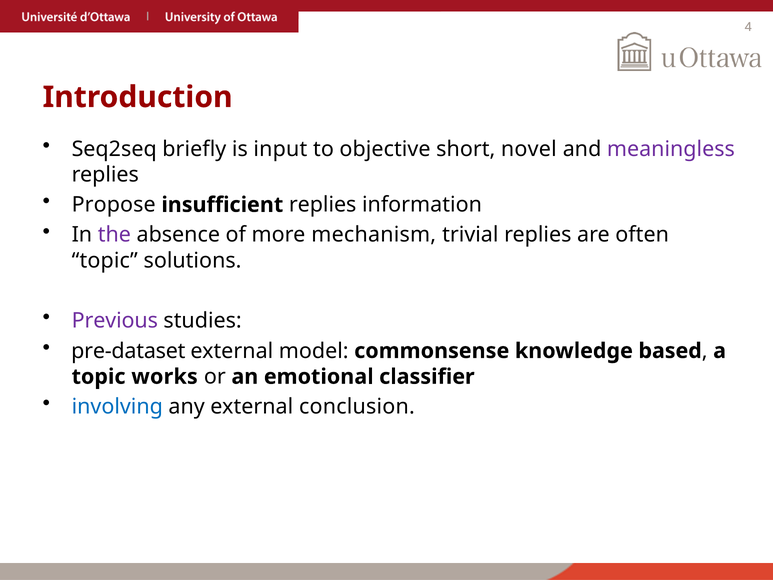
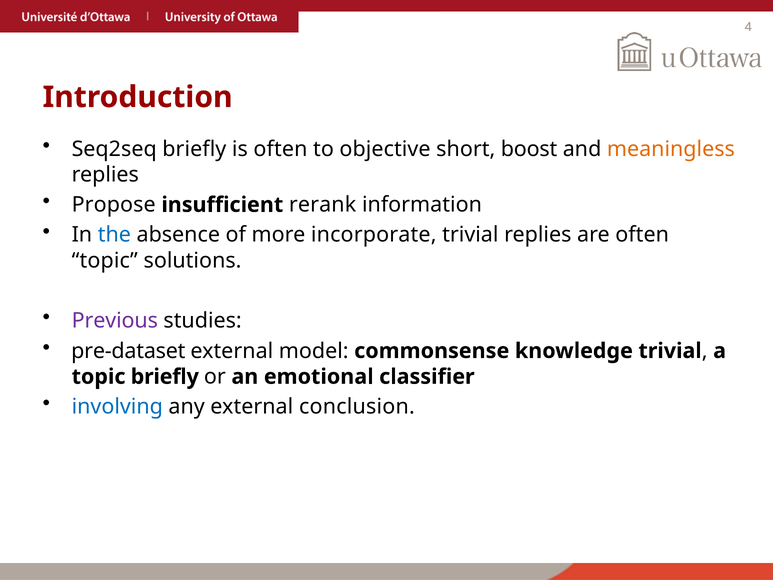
is input: input -> often
novel: novel -> boost
meaningless colour: purple -> orange
insufficient replies: replies -> rerank
the colour: purple -> blue
mechanism: mechanism -> incorporate
knowledge based: based -> trivial
topic works: works -> briefly
